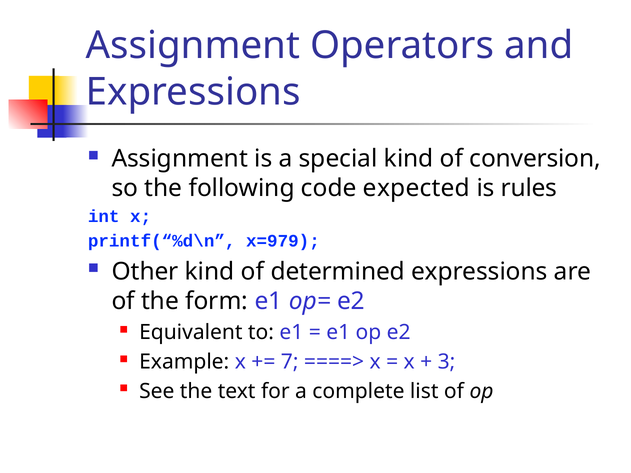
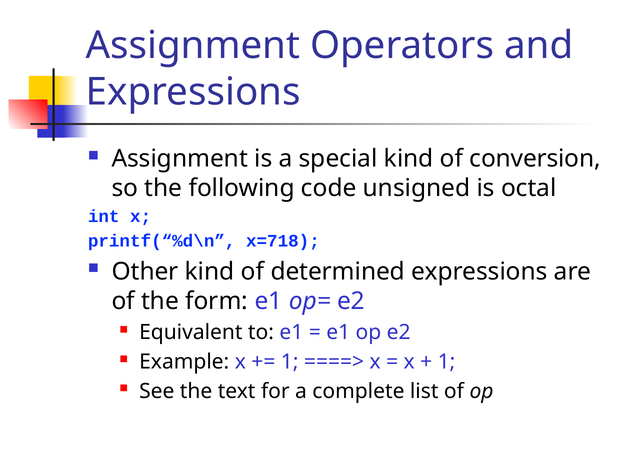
expected: expected -> unsigned
rules: rules -> octal
x=979: x=979 -> x=718
7 at (290, 362): 7 -> 1
3 at (447, 362): 3 -> 1
